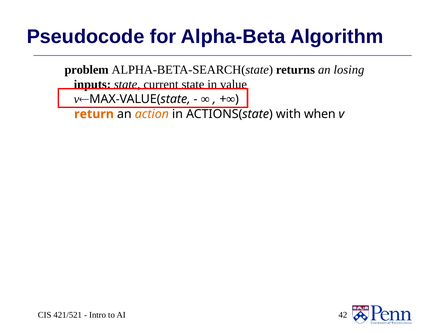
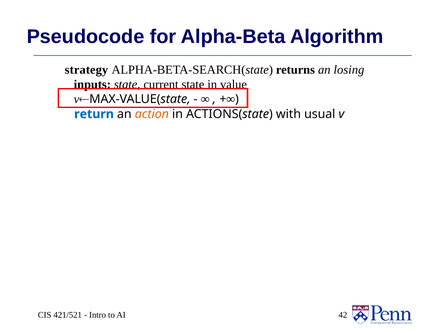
problem: problem -> strategy
return colour: orange -> blue
when: when -> usual
